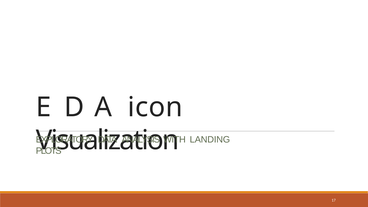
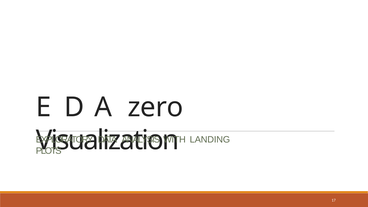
icon: icon -> zero
